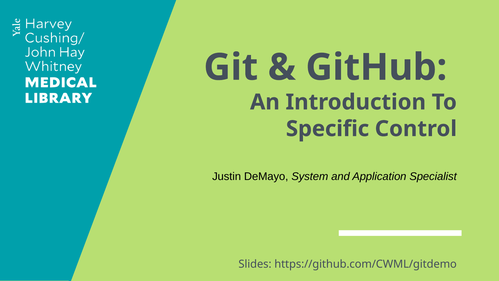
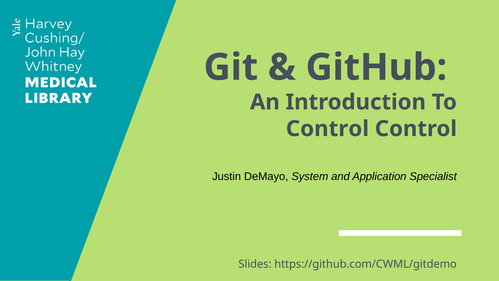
Specific at (328, 129): Specific -> Control
